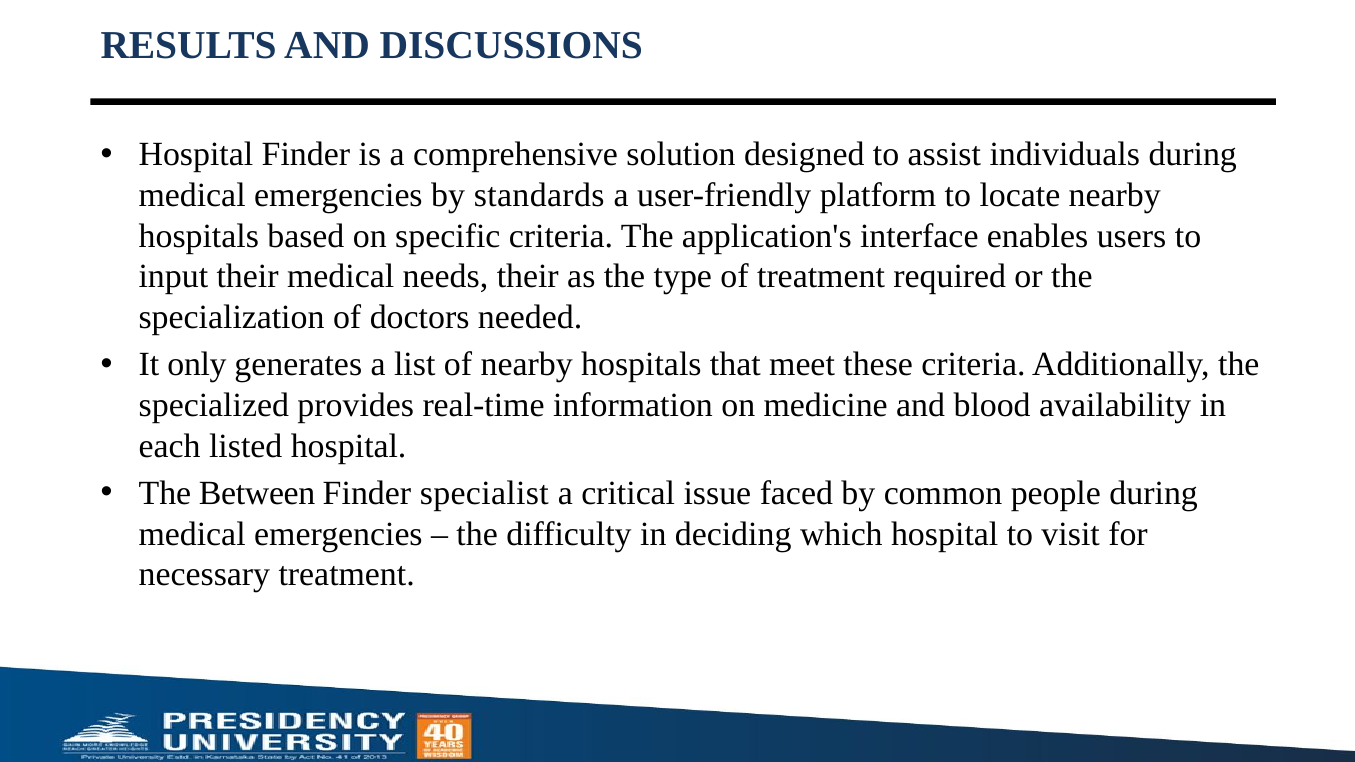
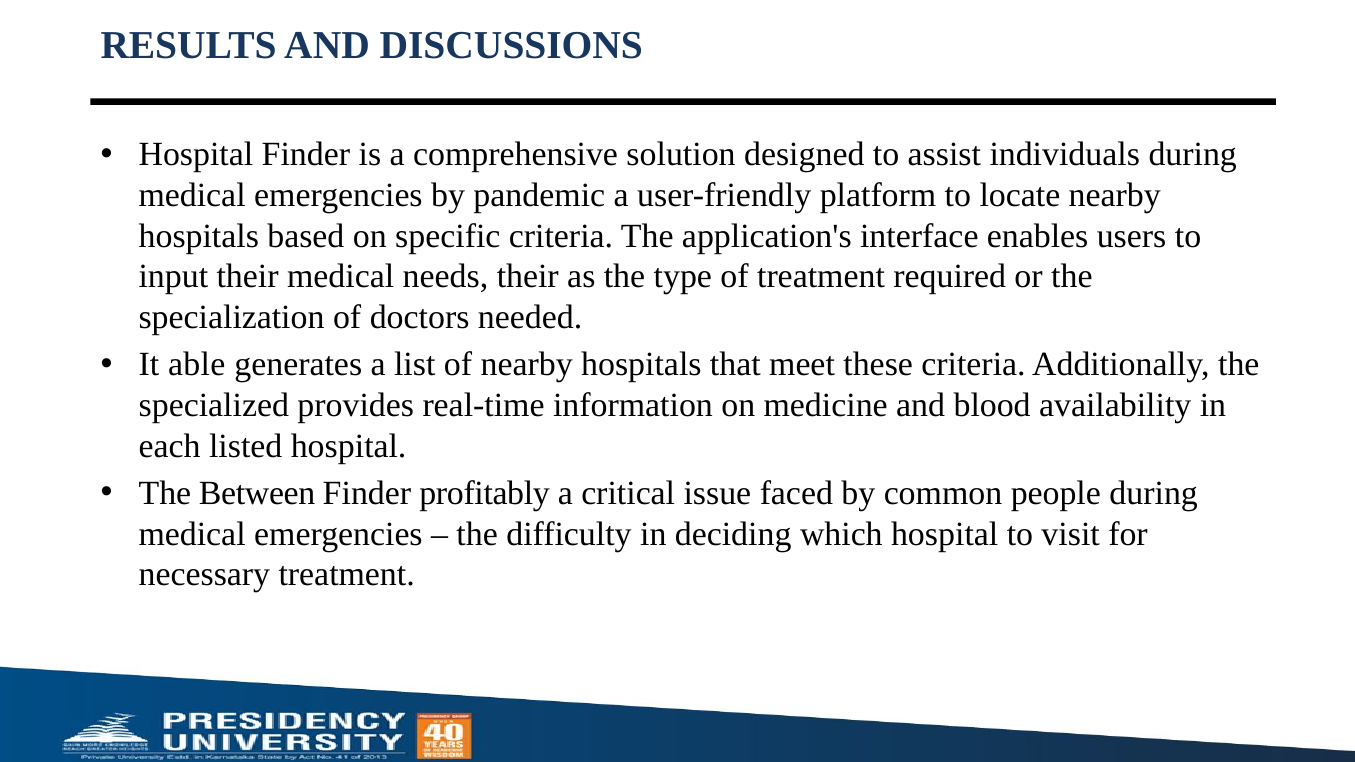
standards: standards -> pandemic
only: only -> able
specialist: specialist -> profitably
